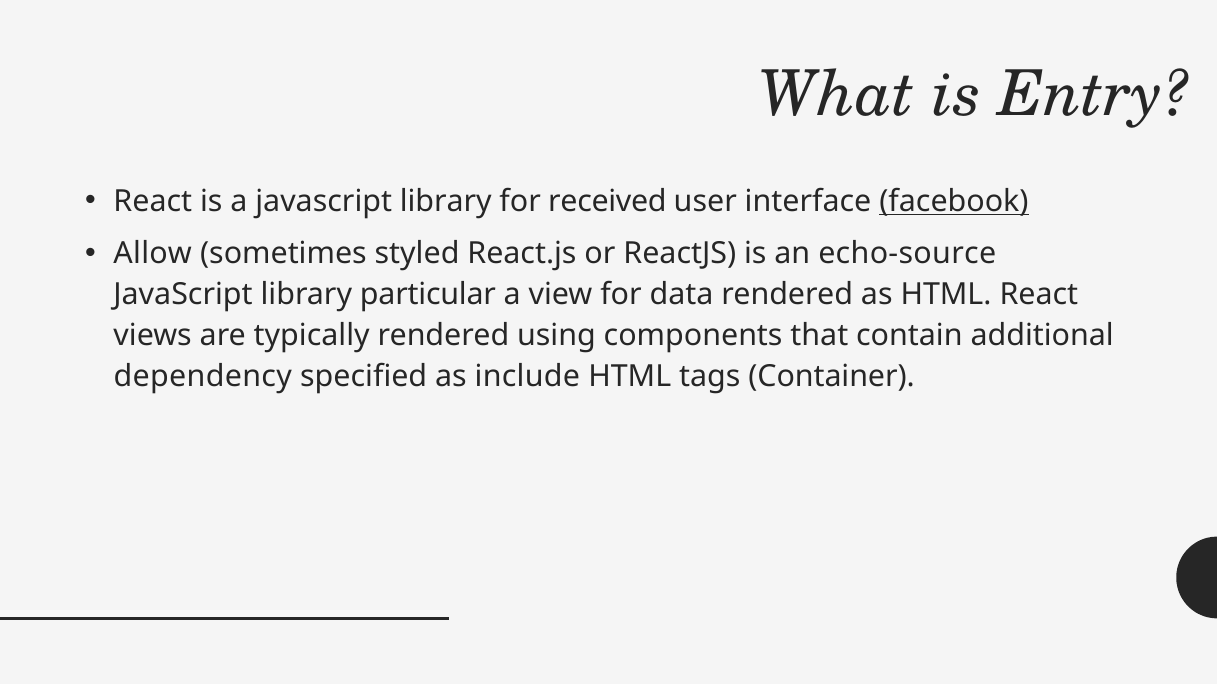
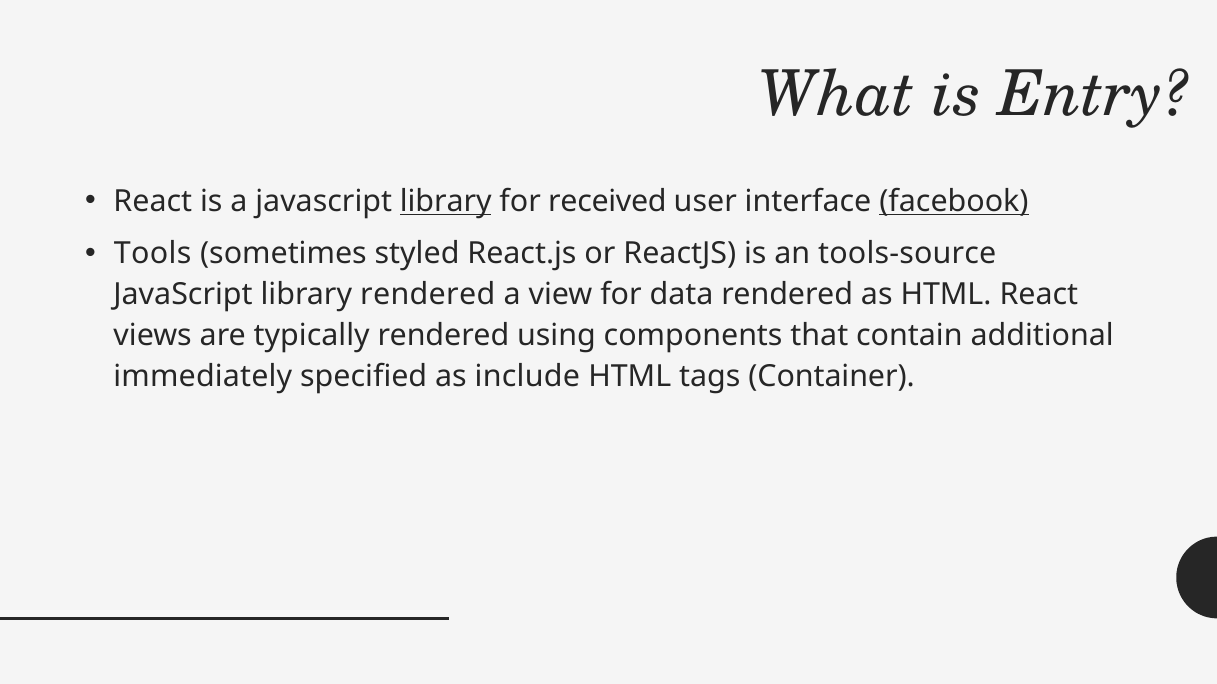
library at (446, 202) underline: none -> present
Allow: Allow -> Tools
echo-source: echo-source -> tools-source
library particular: particular -> rendered
dependency: dependency -> immediately
